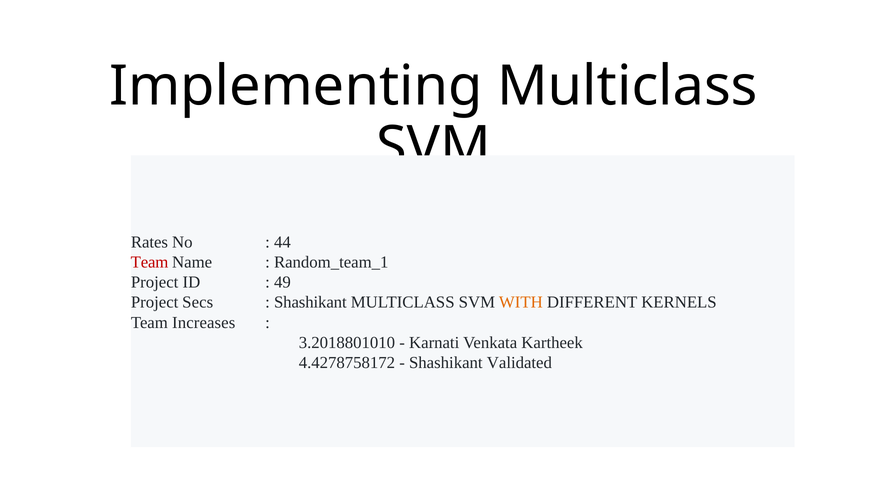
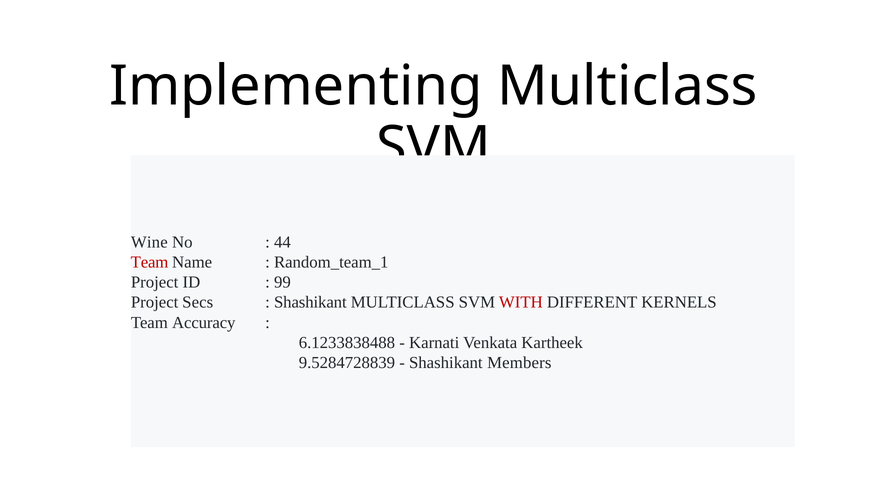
Rates: Rates -> Wine
49: 49 -> 99
WITH colour: orange -> red
Increases: Increases -> Accuracy
3.2018801010: 3.2018801010 -> 6.1233838488
4.4278758172: 4.4278758172 -> 9.5284728839
Validated: Validated -> Members
